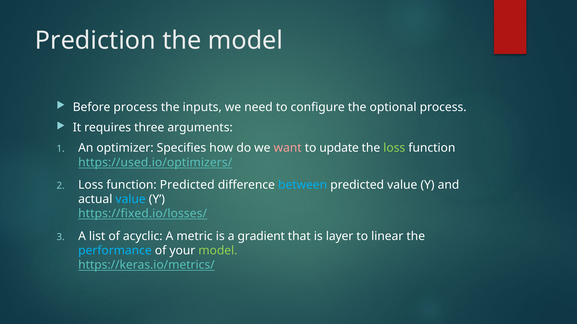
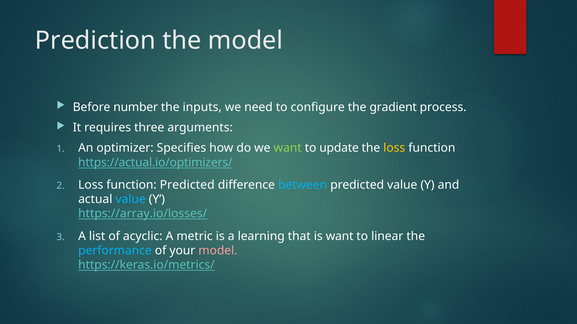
Before process: process -> number
optional: optional -> gradient
want at (288, 148) colour: pink -> light green
loss at (394, 148) colour: light green -> yellow
https://used.io/optimizers/: https://used.io/optimizers/ -> https://actual.io/optimizers/
https://fixed.io/losses/: https://fixed.io/losses/ -> https://array.io/losses/
gradient: gradient -> learning
is layer: layer -> want
model at (218, 251) colour: light green -> pink
